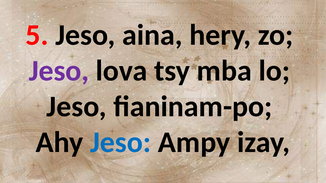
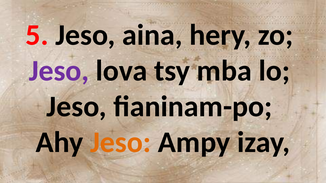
Jeso at (121, 143) colour: blue -> orange
